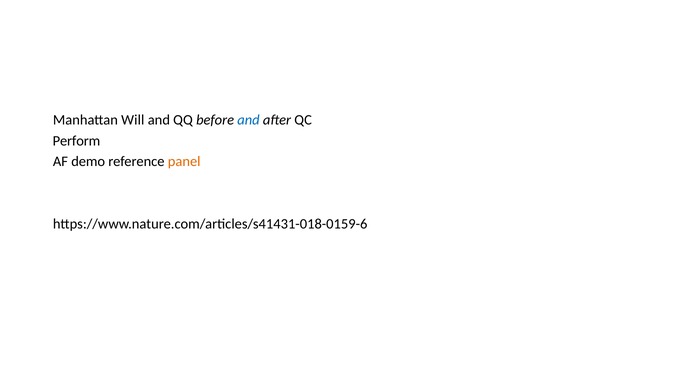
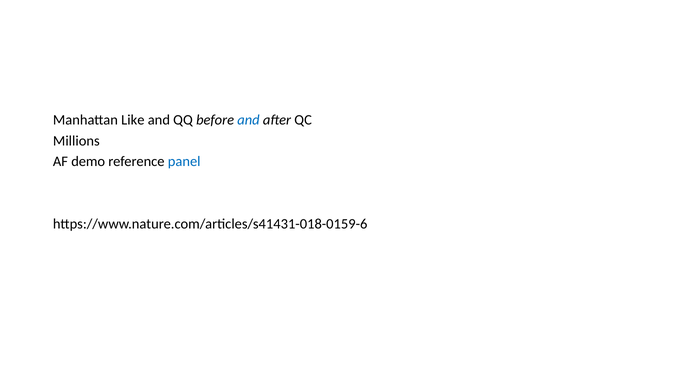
Will: Will -> Like
Perform: Perform -> Millions
panel colour: orange -> blue
